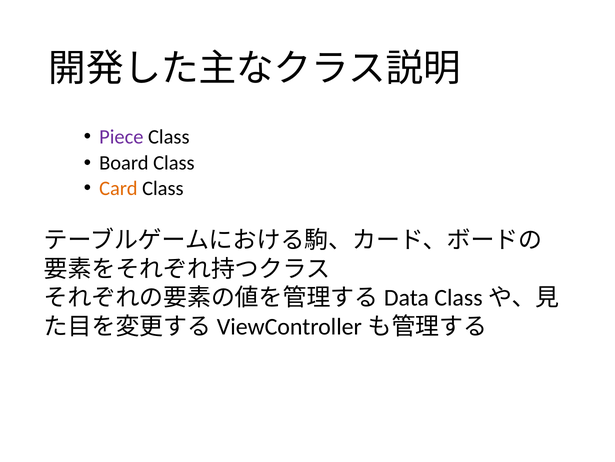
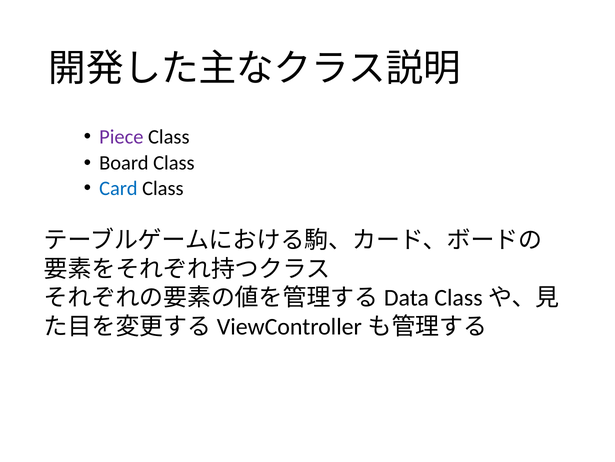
Card colour: orange -> blue
